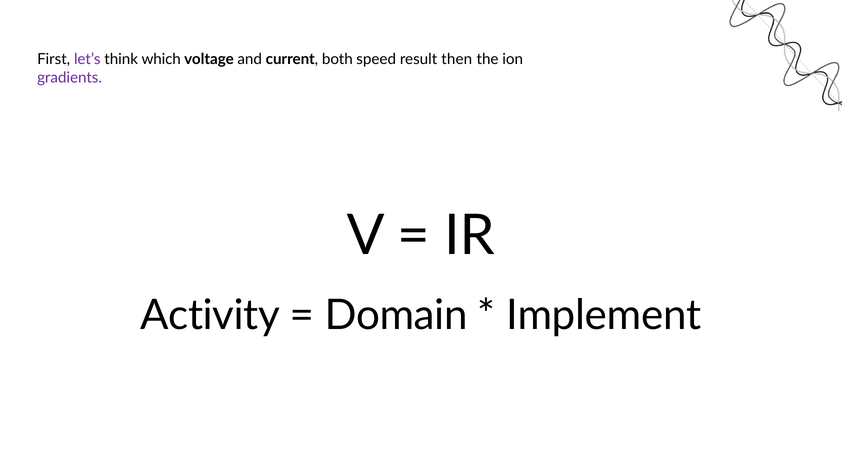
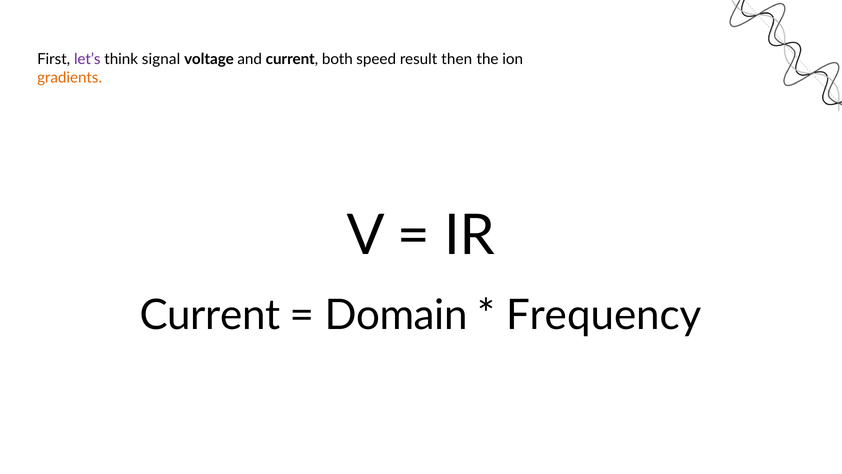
which: which -> signal
gradients colour: purple -> orange
Activity at (210, 315): Activity -> Current
Implement: Implement -> Frequency
